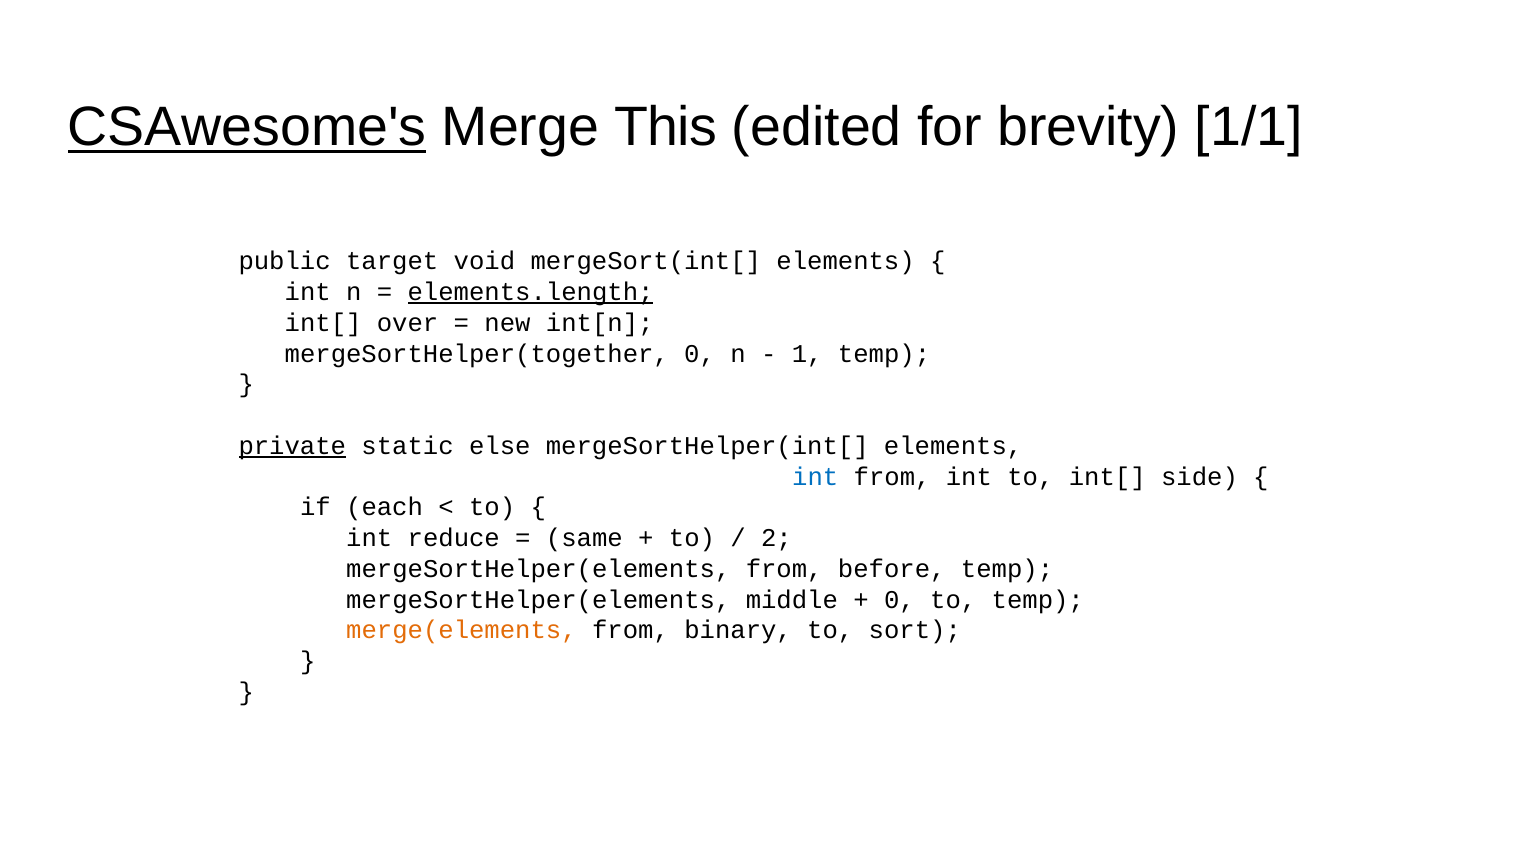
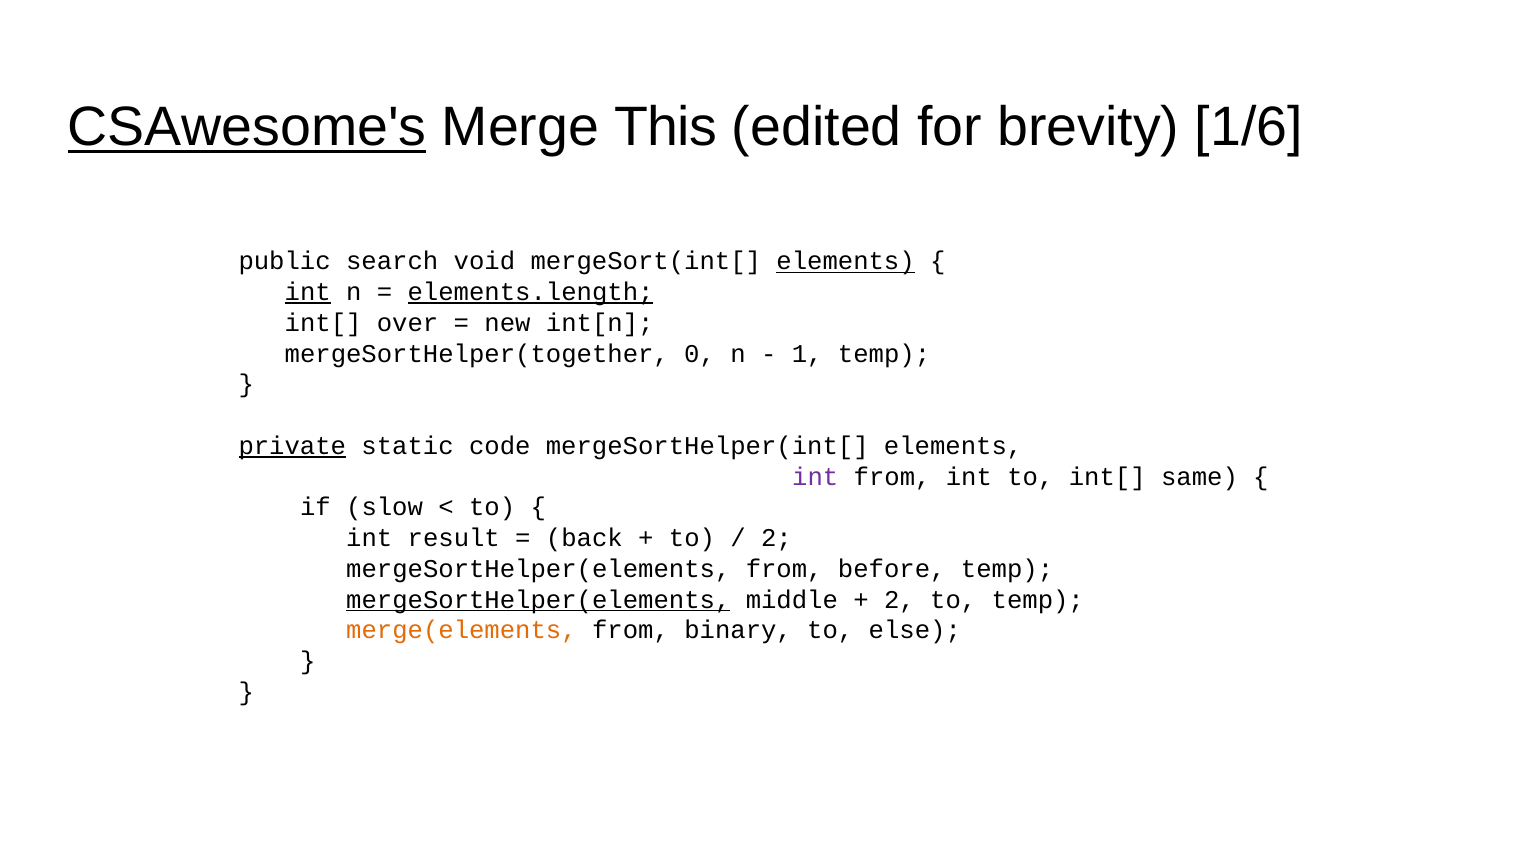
1/1: 1/1 -> 1/6
target: target -> search
elements at (846, 261) underline: none -> present
int at (308, 292) underline: none -> present
else: else -> code
int at (815, 477) colour: blue -> purple
side: side -> same
each: each -> slow
reduce: reduce -> result
same: same -> back
mergeSortHelper(elements at (538, 600) underline: none -> present
0 at (899, 600): 0 -> 2
sort: sort -> else
